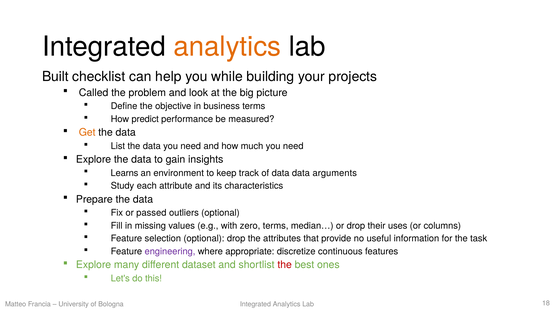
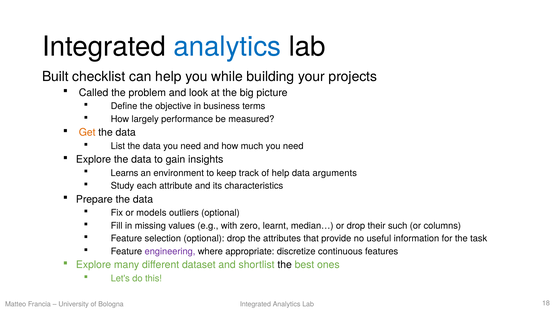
analytics at (227, 47) colour: orange -> blue
predict: predict -> largely
of data: data -> help
passed: passed -> models
zero terms: terms -> learnt
uses: uses -> such
the at (285, 265) colour: red -> black
